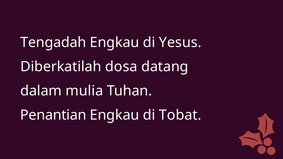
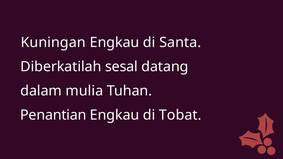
Tengadah: Tengadah -> Kuningan
Yesus: Yesus -> Santa
dosa: dosa -> sesal
